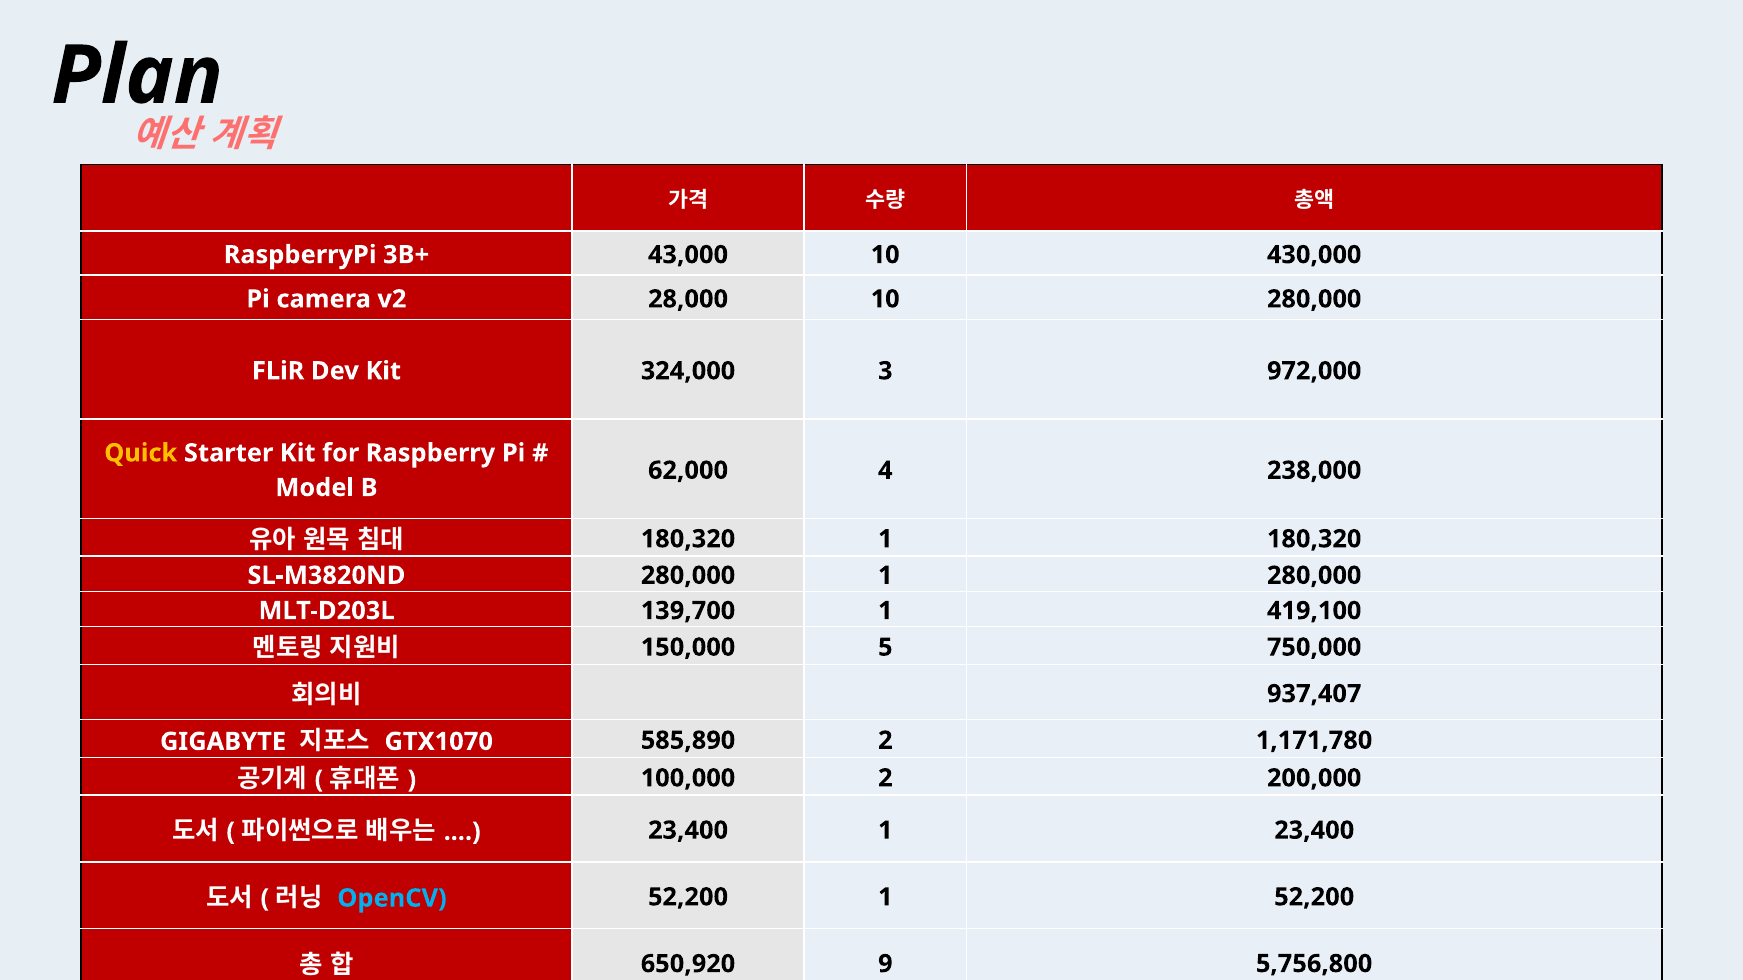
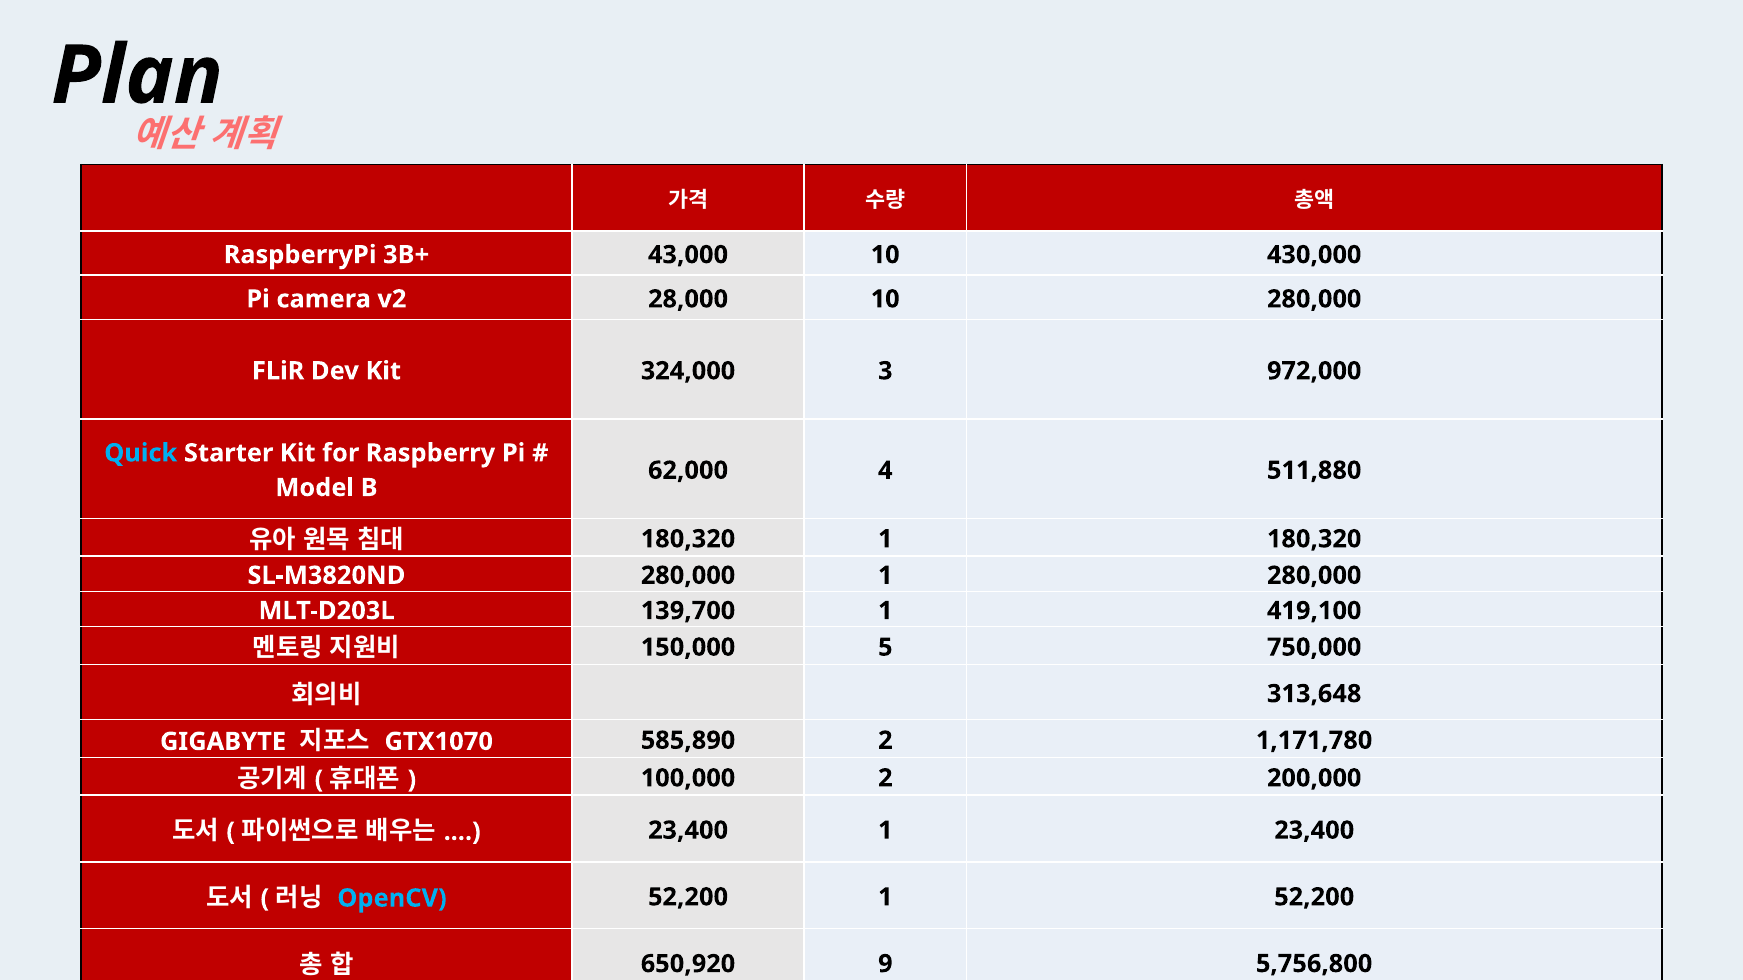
Quick colour: yellow -> light blue
238,000: 238,000 -> 511,880
937,407: 937,407 -> 313,648
